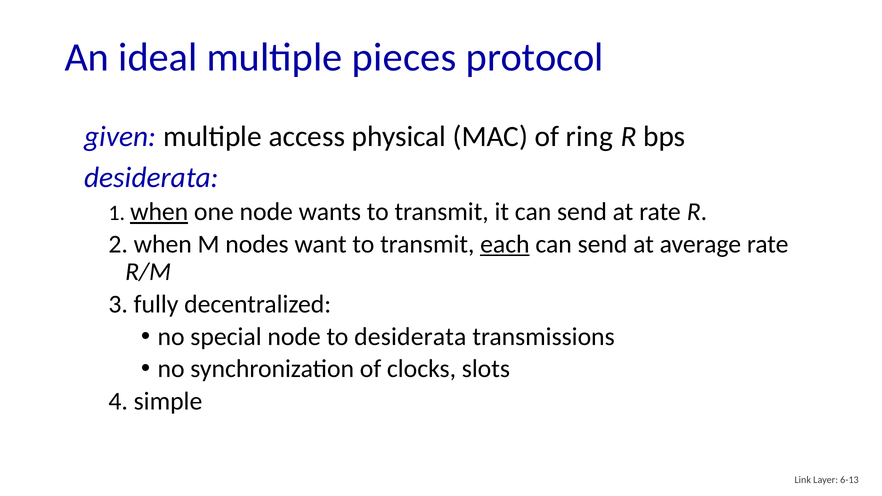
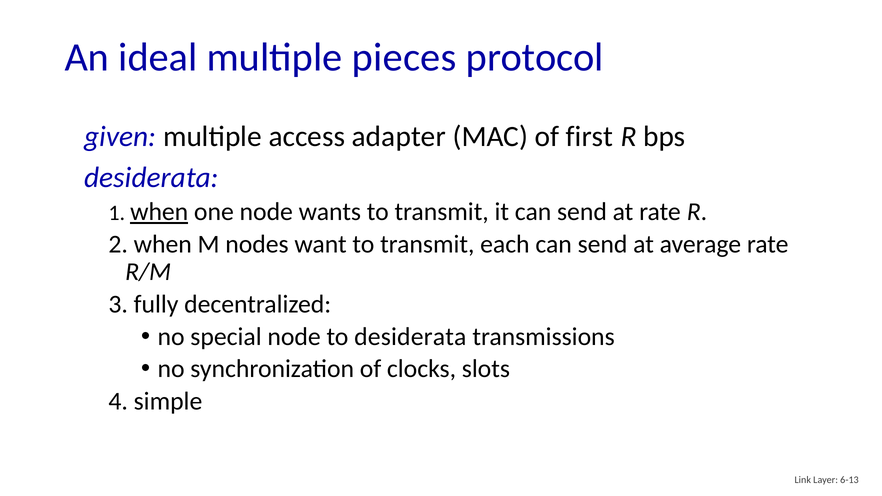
physical: physical -> adapter
ring: ring -> first
each underline: present -> none
